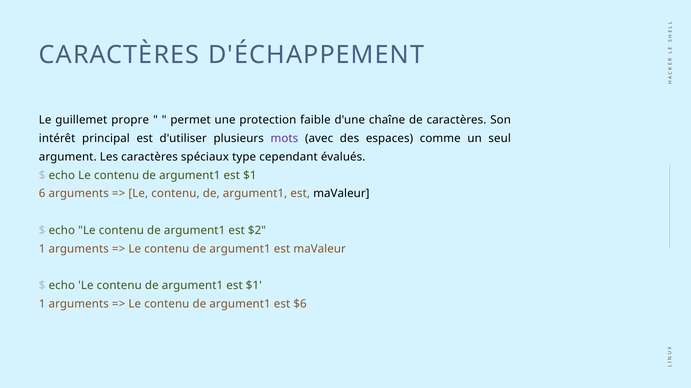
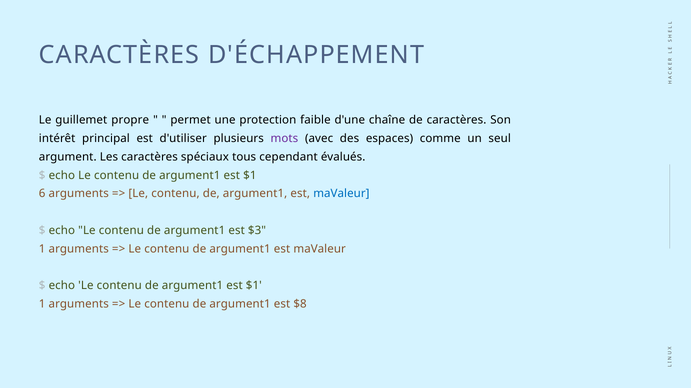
type: type -> tous
maValeur at (341, 194) colour: black -> blue
$2: $2 -> $3
$6: $6 -> $8
